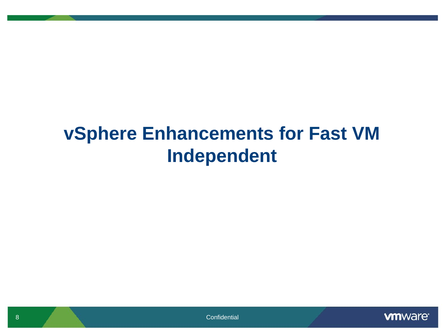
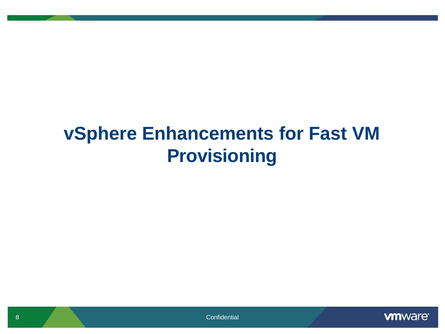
Independent: Independent -> Provisioning
